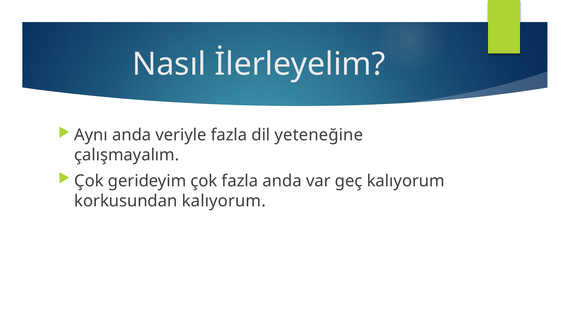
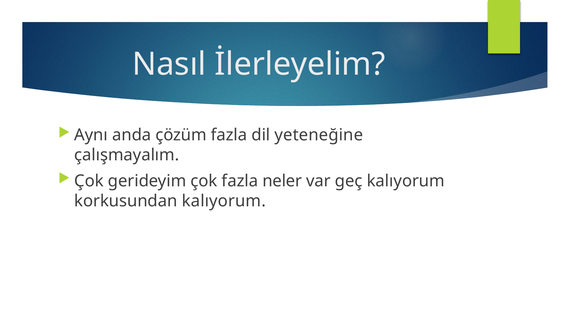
veriyle: veriyle -> çözüm
fazla anda: anda -> neler
